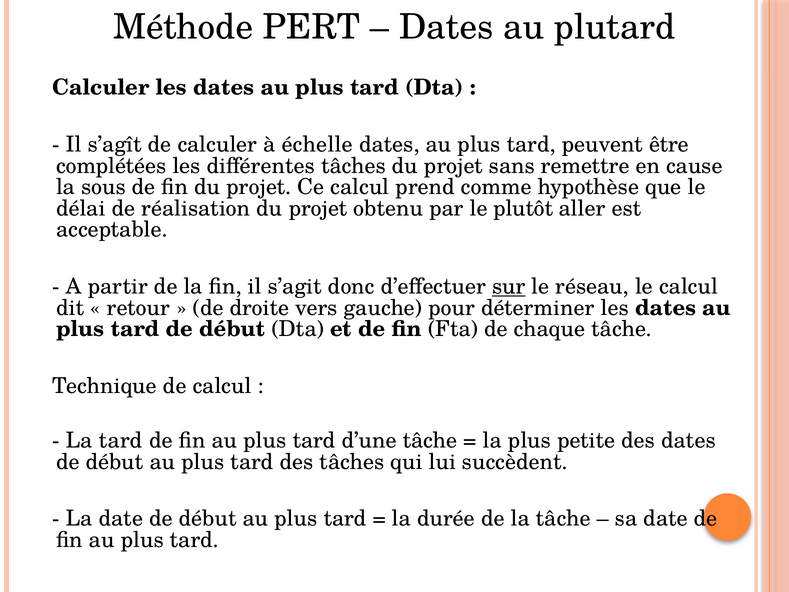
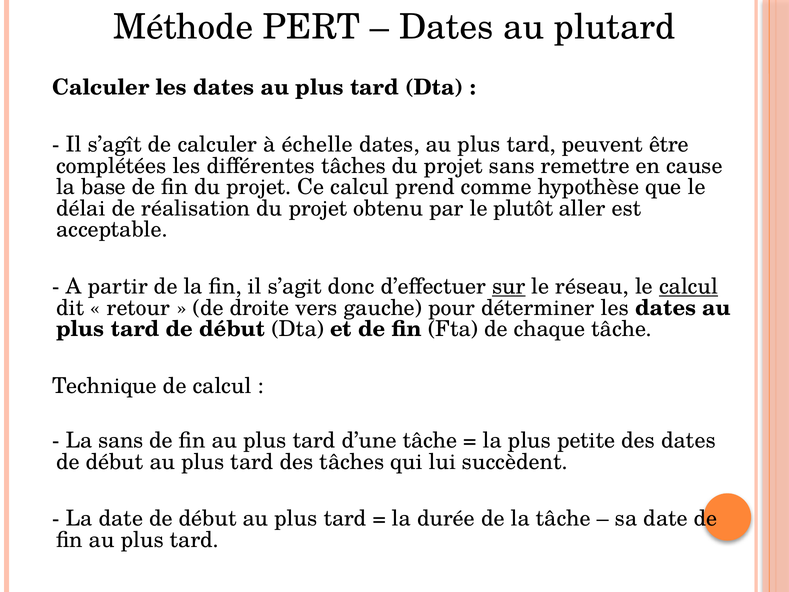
sous: sous -> base
calcul at (689, 286) underline: none -> present
La tard: tard -> sans
